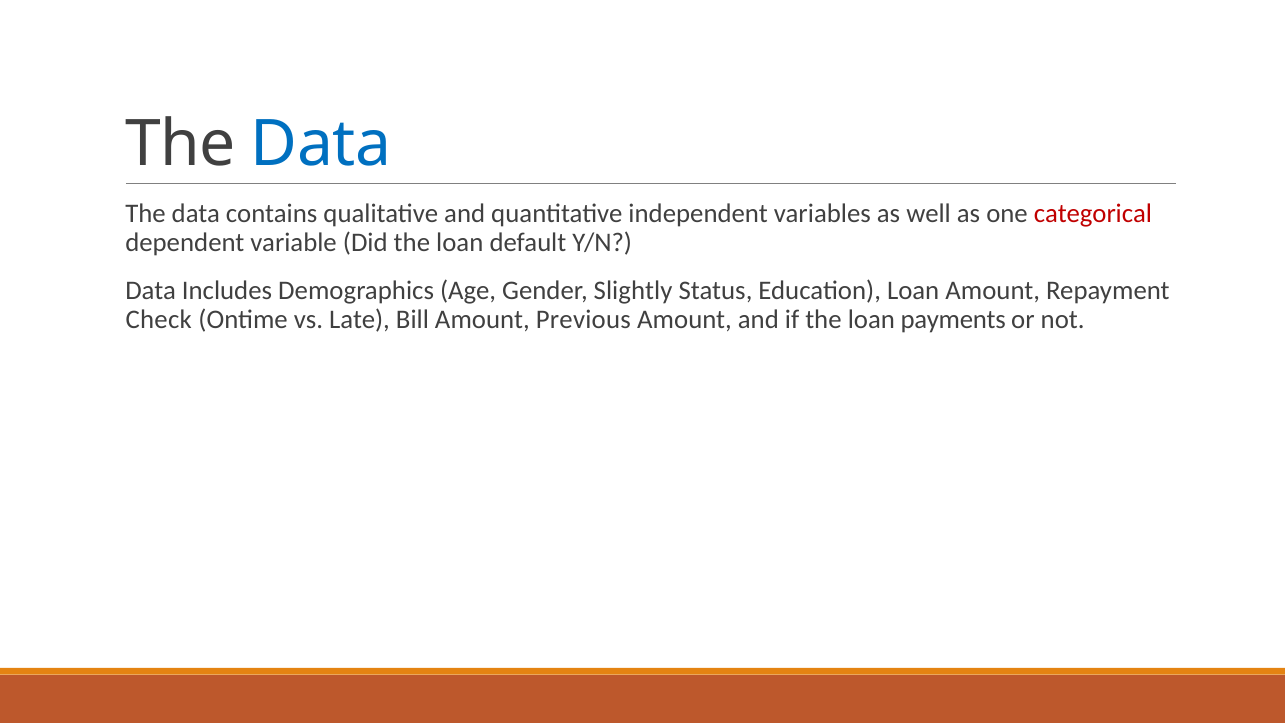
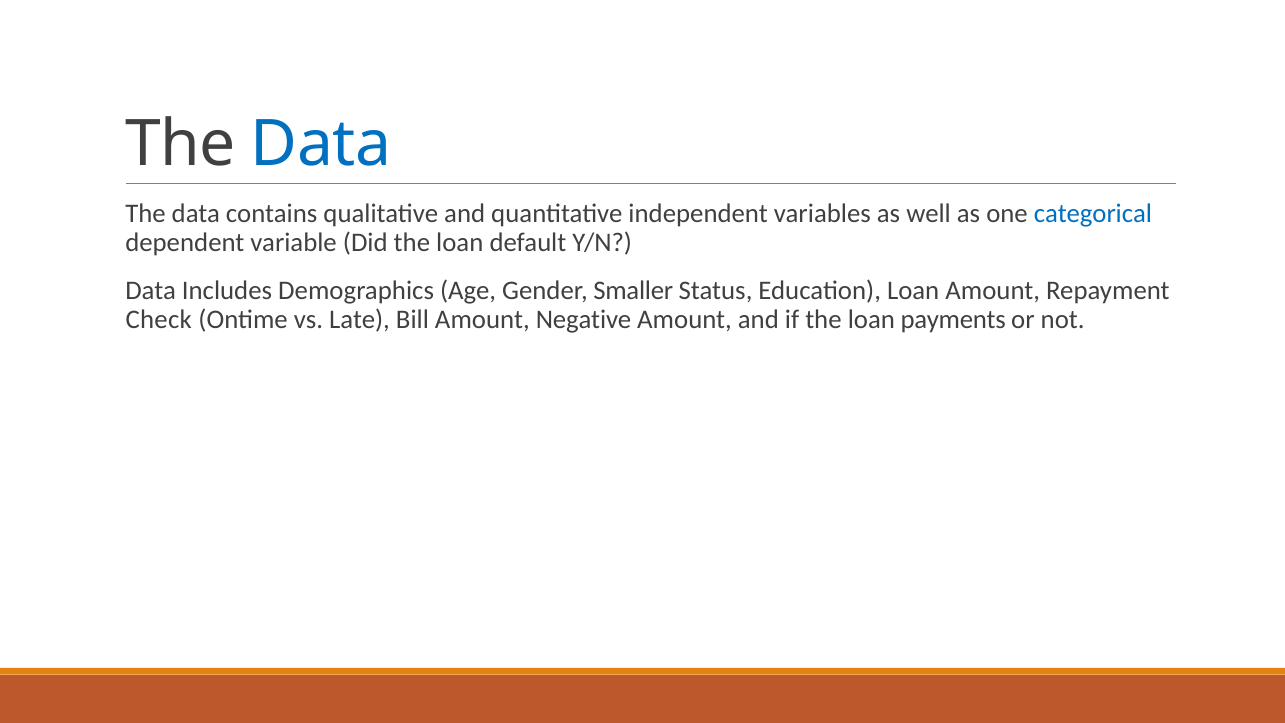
categorical colour: red -> blue
Slightly: Slightly -> Smaller
Previous: Previous -> Negative
